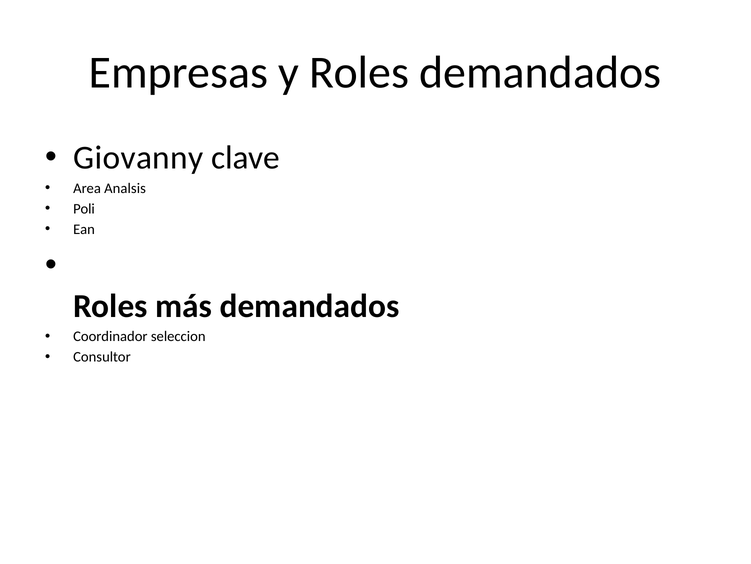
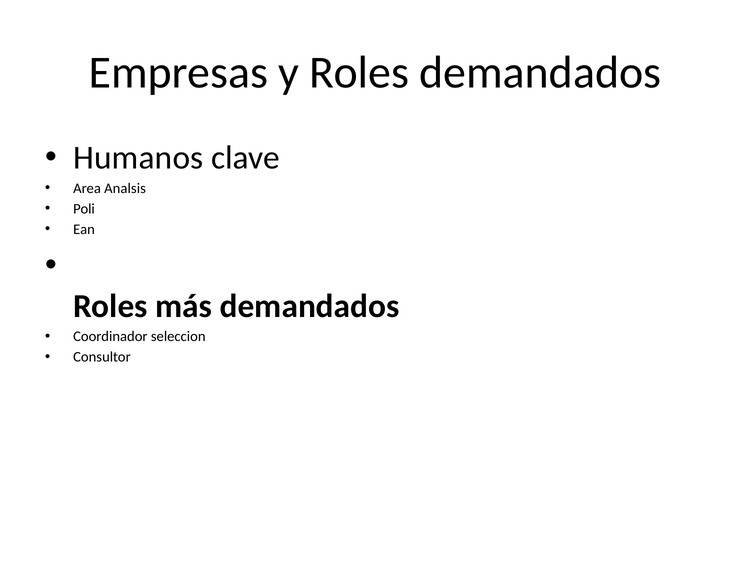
Giovanny: Giovanny -> Humanos
